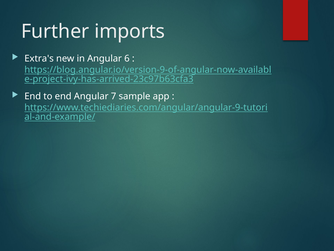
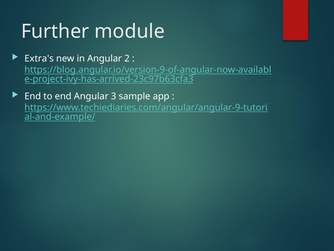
imports: imports -> module
6: 6 -> 2
7: 7 -> 3
